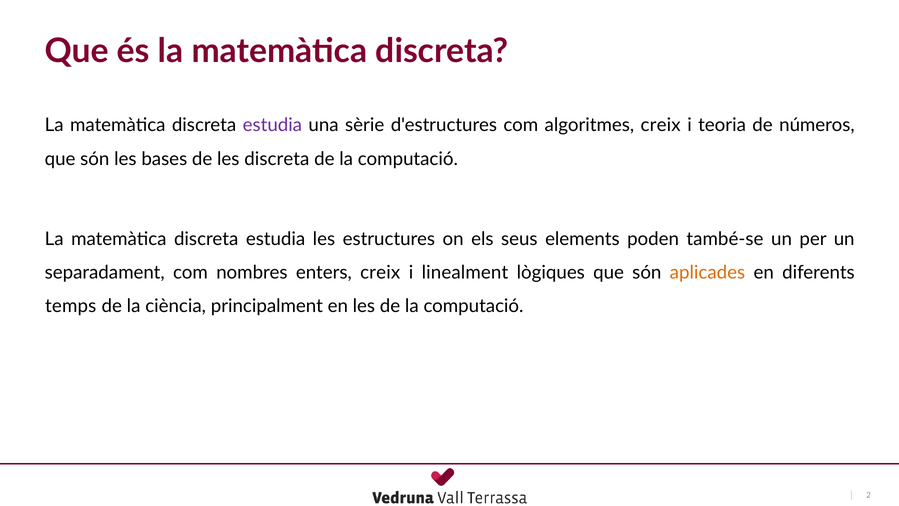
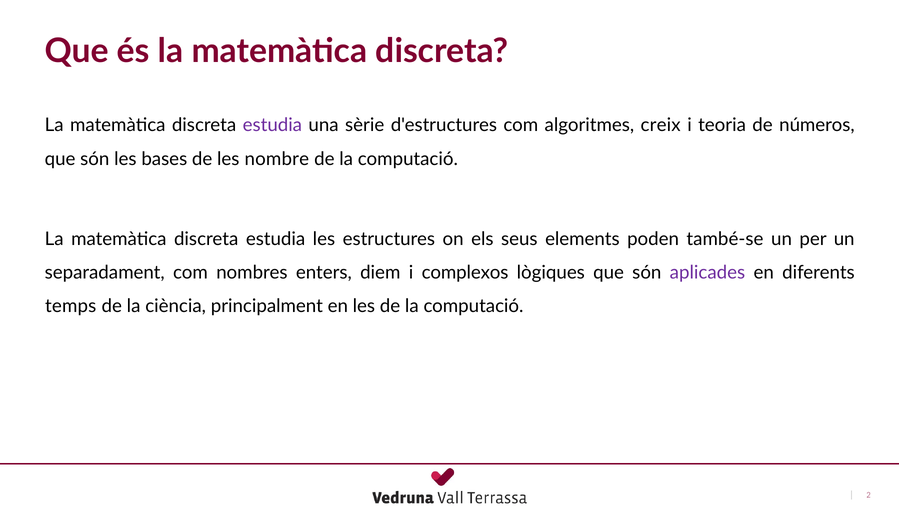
les discreta: discreta -> nombre
enters creix: creix -> diem
linealment: linealment -> complexos
aplicades colour: orange -> purple
